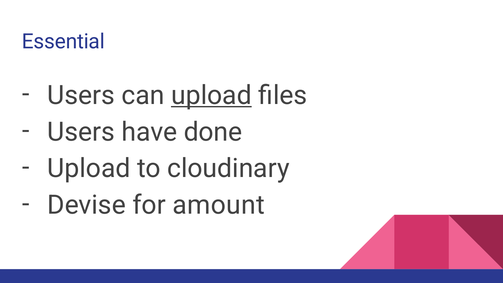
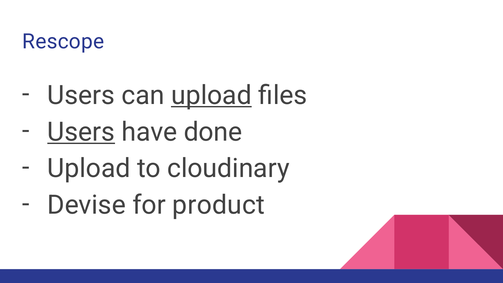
Essential: Essential -> Rescope
Users at (81, 132) underline: none -> present
amount: amount -> product
